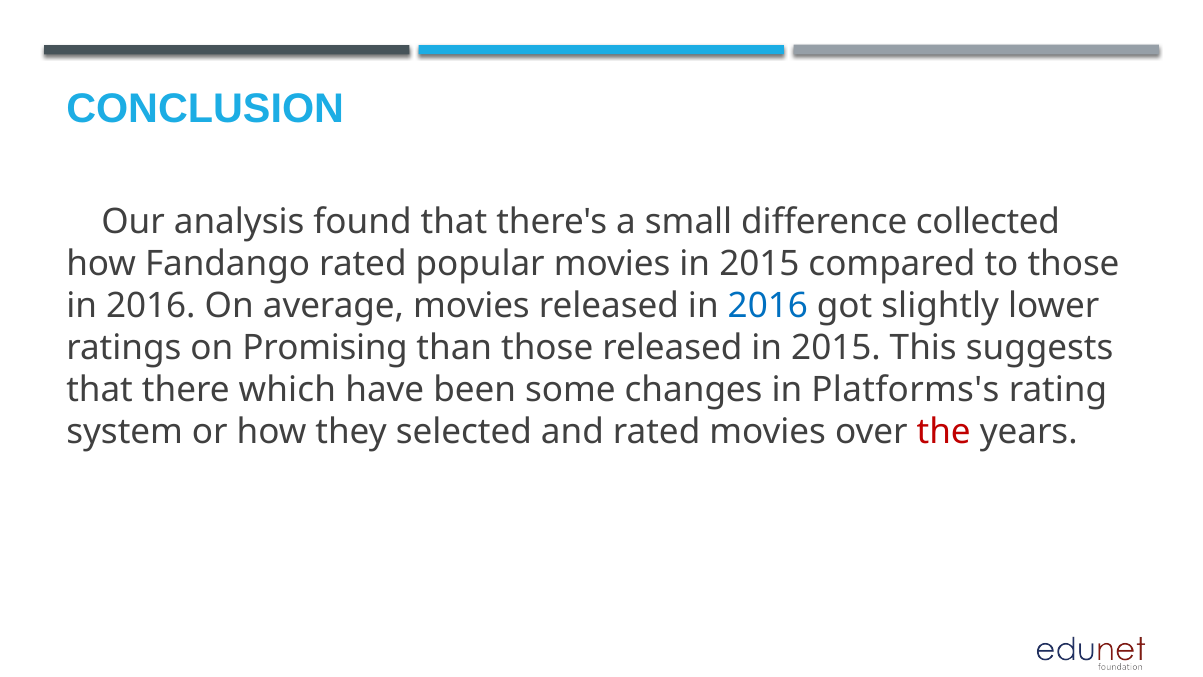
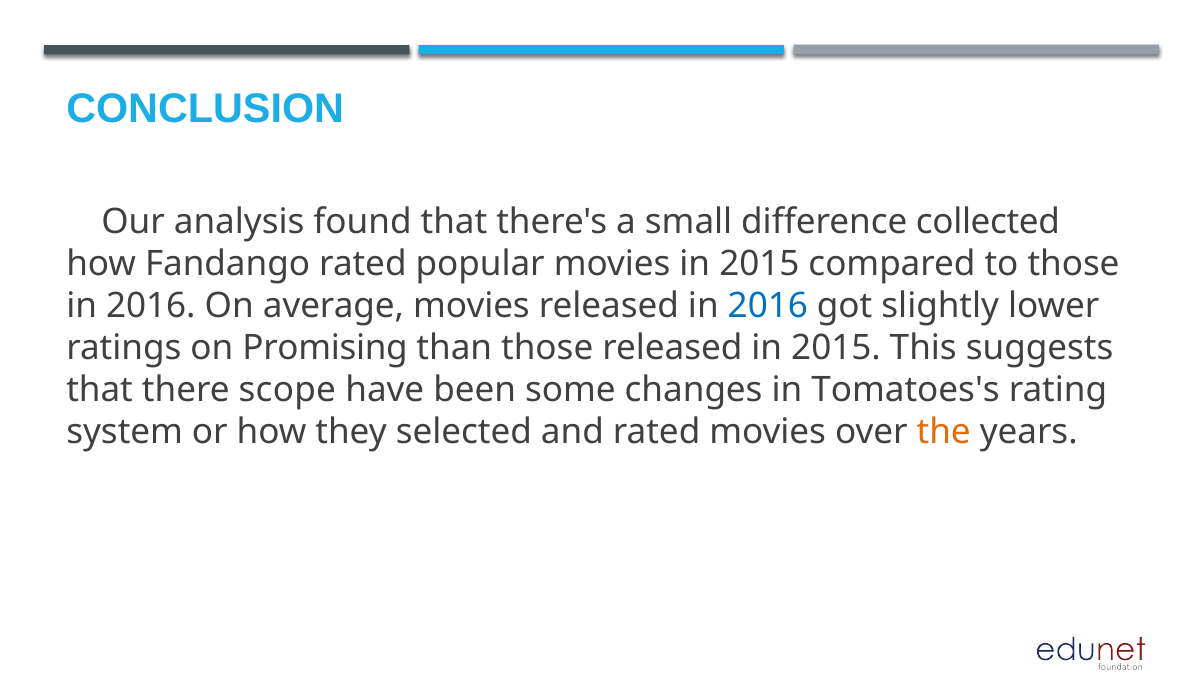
which: which -> scope
Platforms's: Platforms's -> Tomatoes's
the colour: red -> orange
